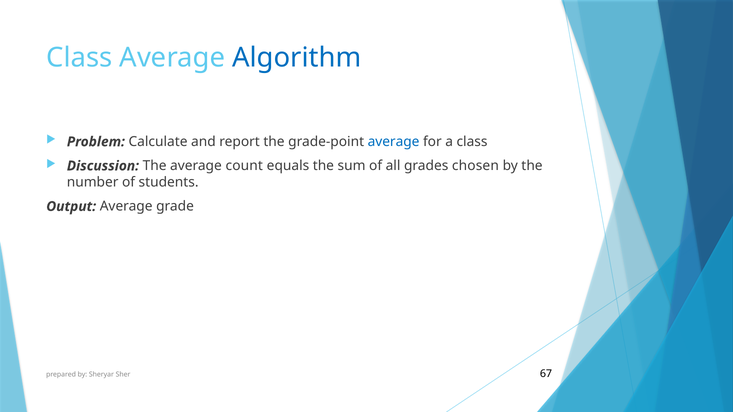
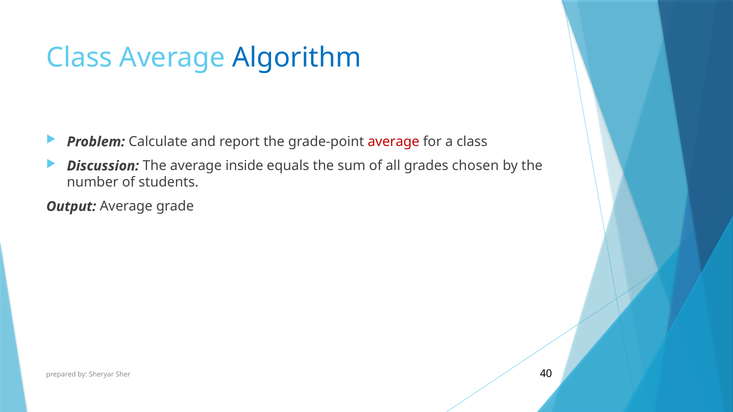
average at (394, 142) colour: blue -> red
count: count -> inside
67: 67 -> 40
